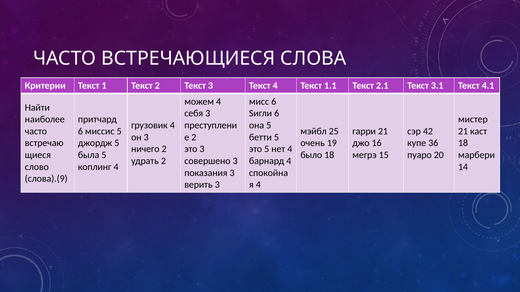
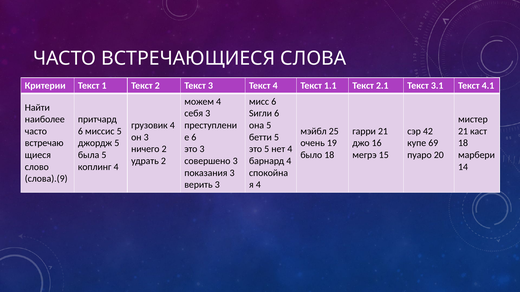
2 at (194, 137): 2 -> 6
36: 36 -> 69
